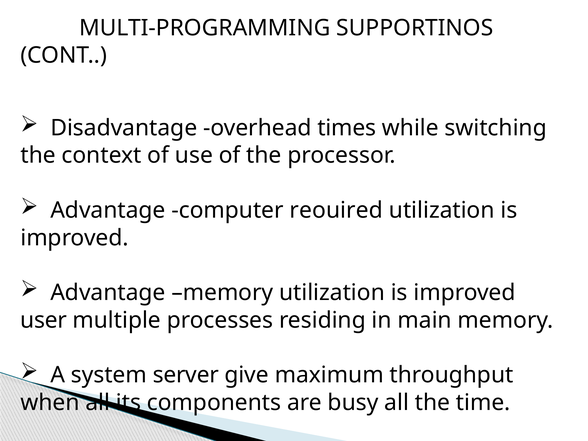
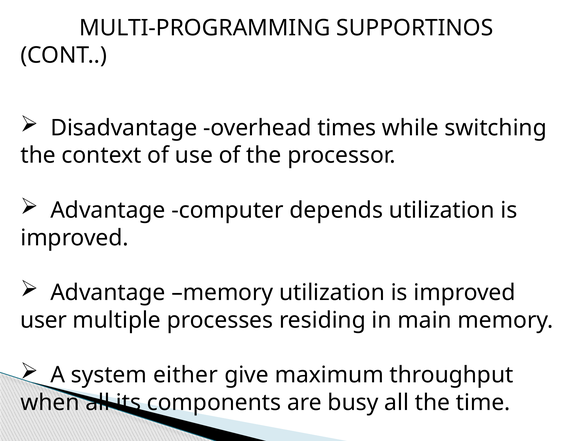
reouired: reouired -> depends
server: server -> either
